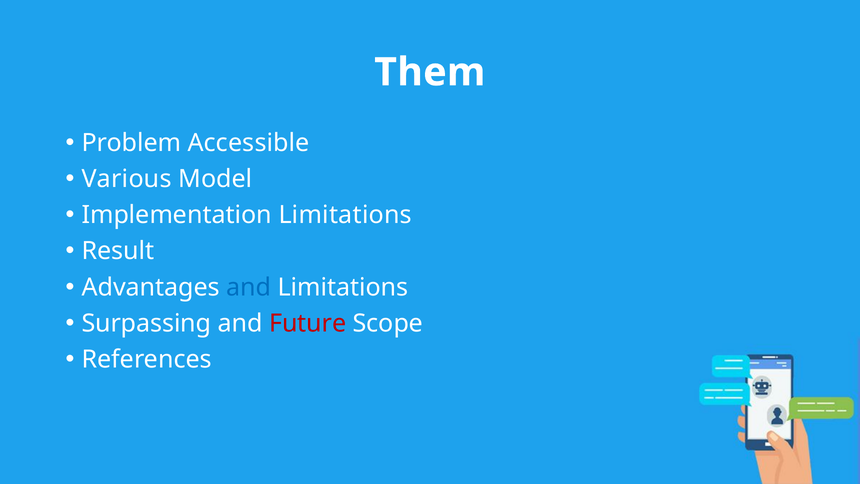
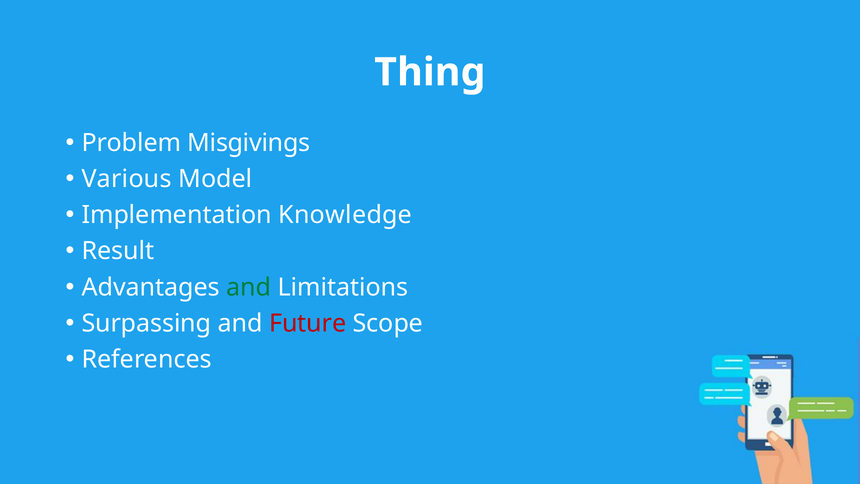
Them: Them -> Thing
Accessible: Accessible -> Misgivings
Implementation Limitations: Limitations -> Knowledge
and at (249, 287) colour: blue -> green
